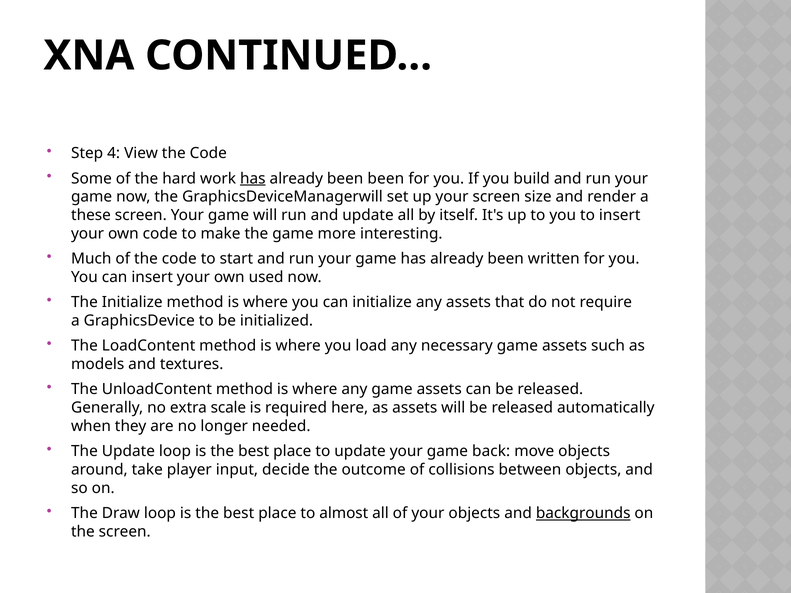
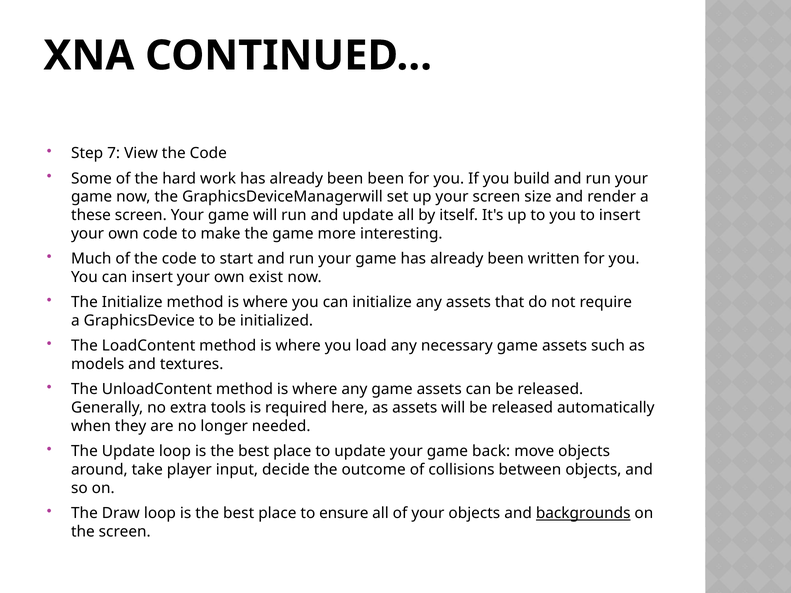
4: 4 -> 7
has at (253, 179) underline: present -> none
used: used -> exist
scale: scale -> tools
almost: almost -> ensure
